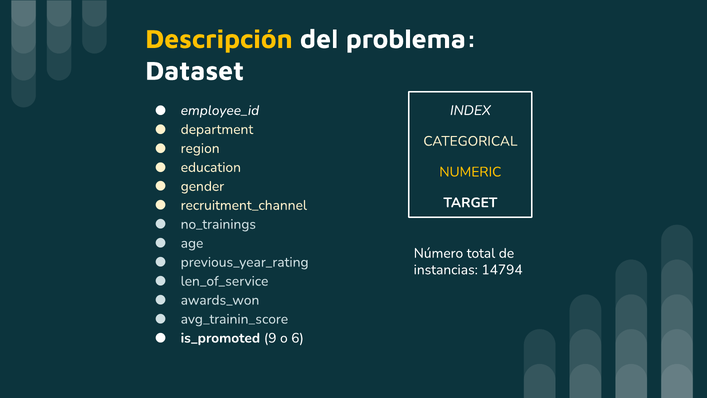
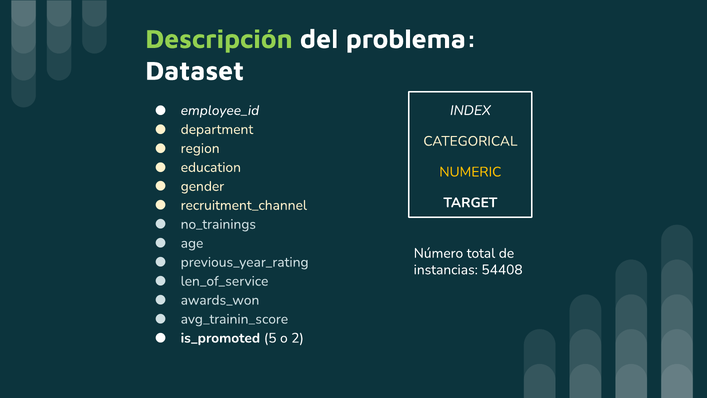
Descripción colour: yellow -> light green
14794: 14794 -> 54408
9: 9 -> 5
6: 6 -> 2
